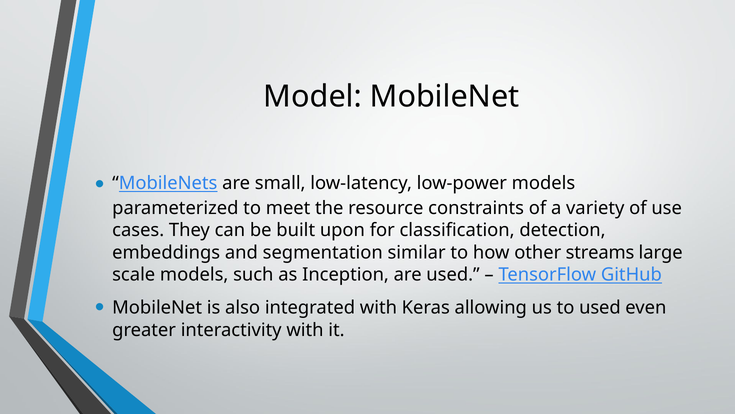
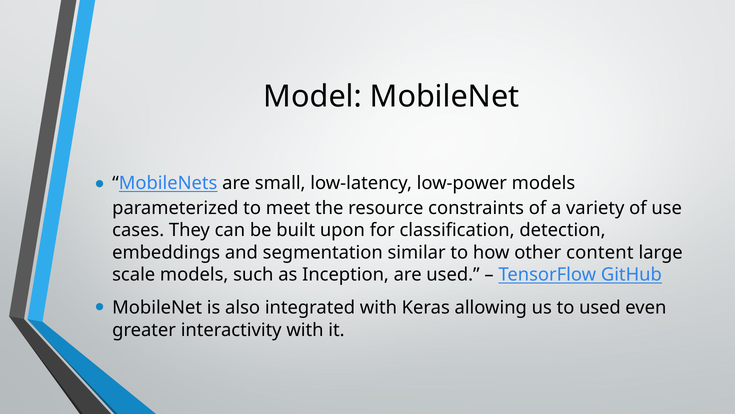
streams: streams -> content
